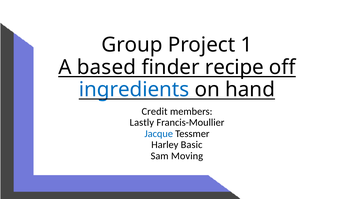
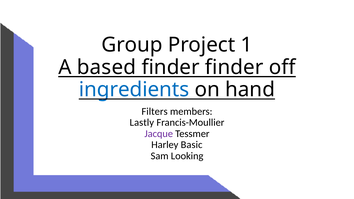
finder recipe: recipe -> finder
Credit: Credit -> Filters
Jacque colour: blue -> purple
Moving: Moving -> Looking
